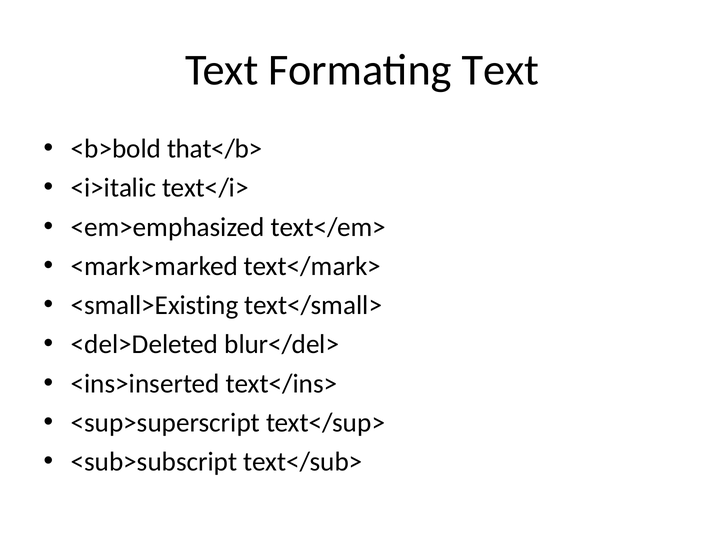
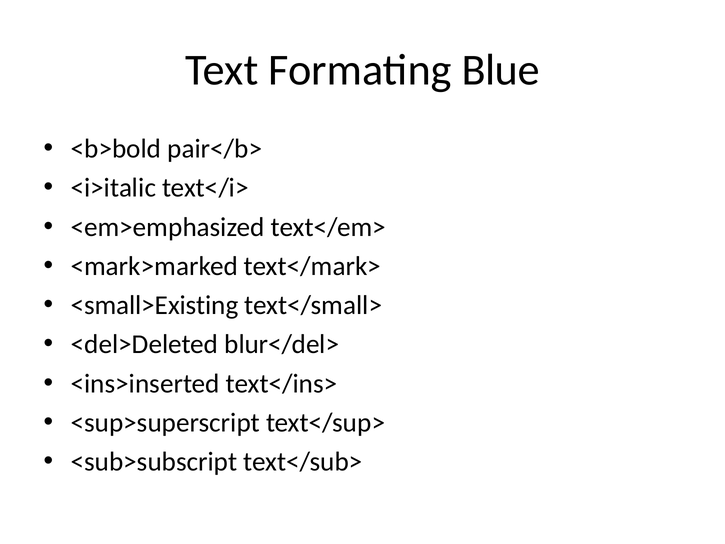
Formating Text: Text -> Blue
that</b>: that</b> -> pair</b>
